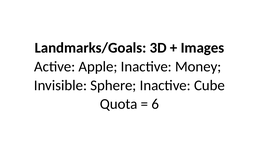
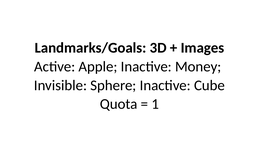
6: 6 -> 1
